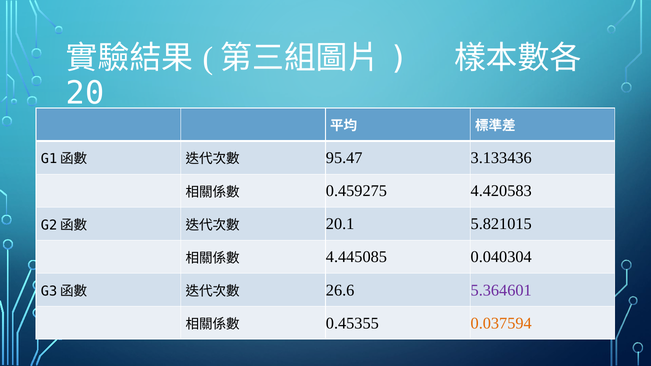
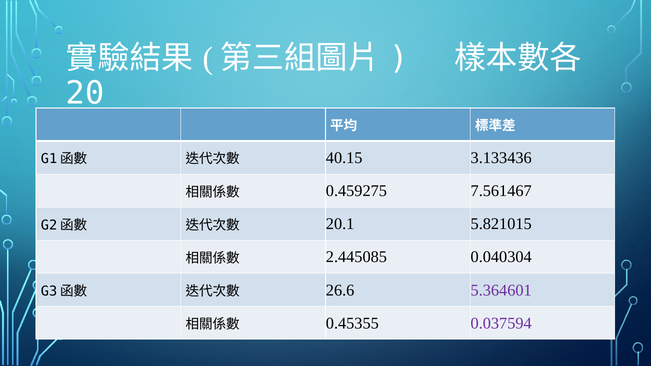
95.47: 95.47 -> 40.15
4.420583: 4.420583 -> 7.561467
4.445085: 4.445085 -> 2.445085
0.037594 colour: orange -> purple
